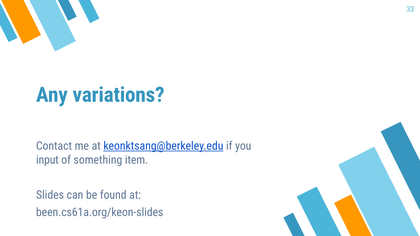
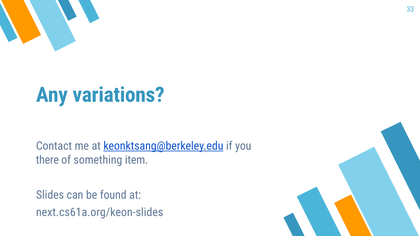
input: input -> there
been.cs61a.org/keon-slides: been.cs61a.org/keon-slides -> next.cs61a.org/keon-slides
